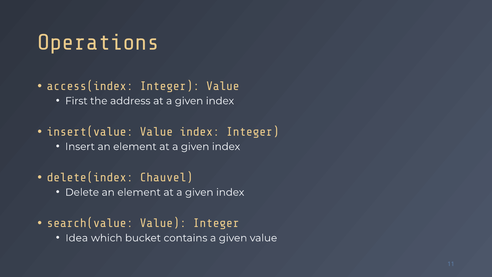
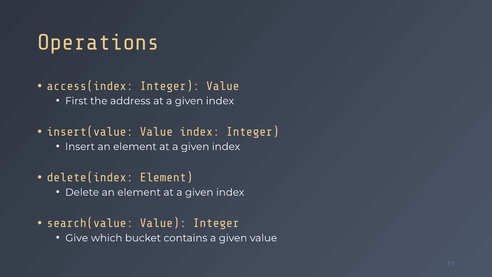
delete(index Chauvel: Chauvel -> Element
Idea: Idea -> Give
